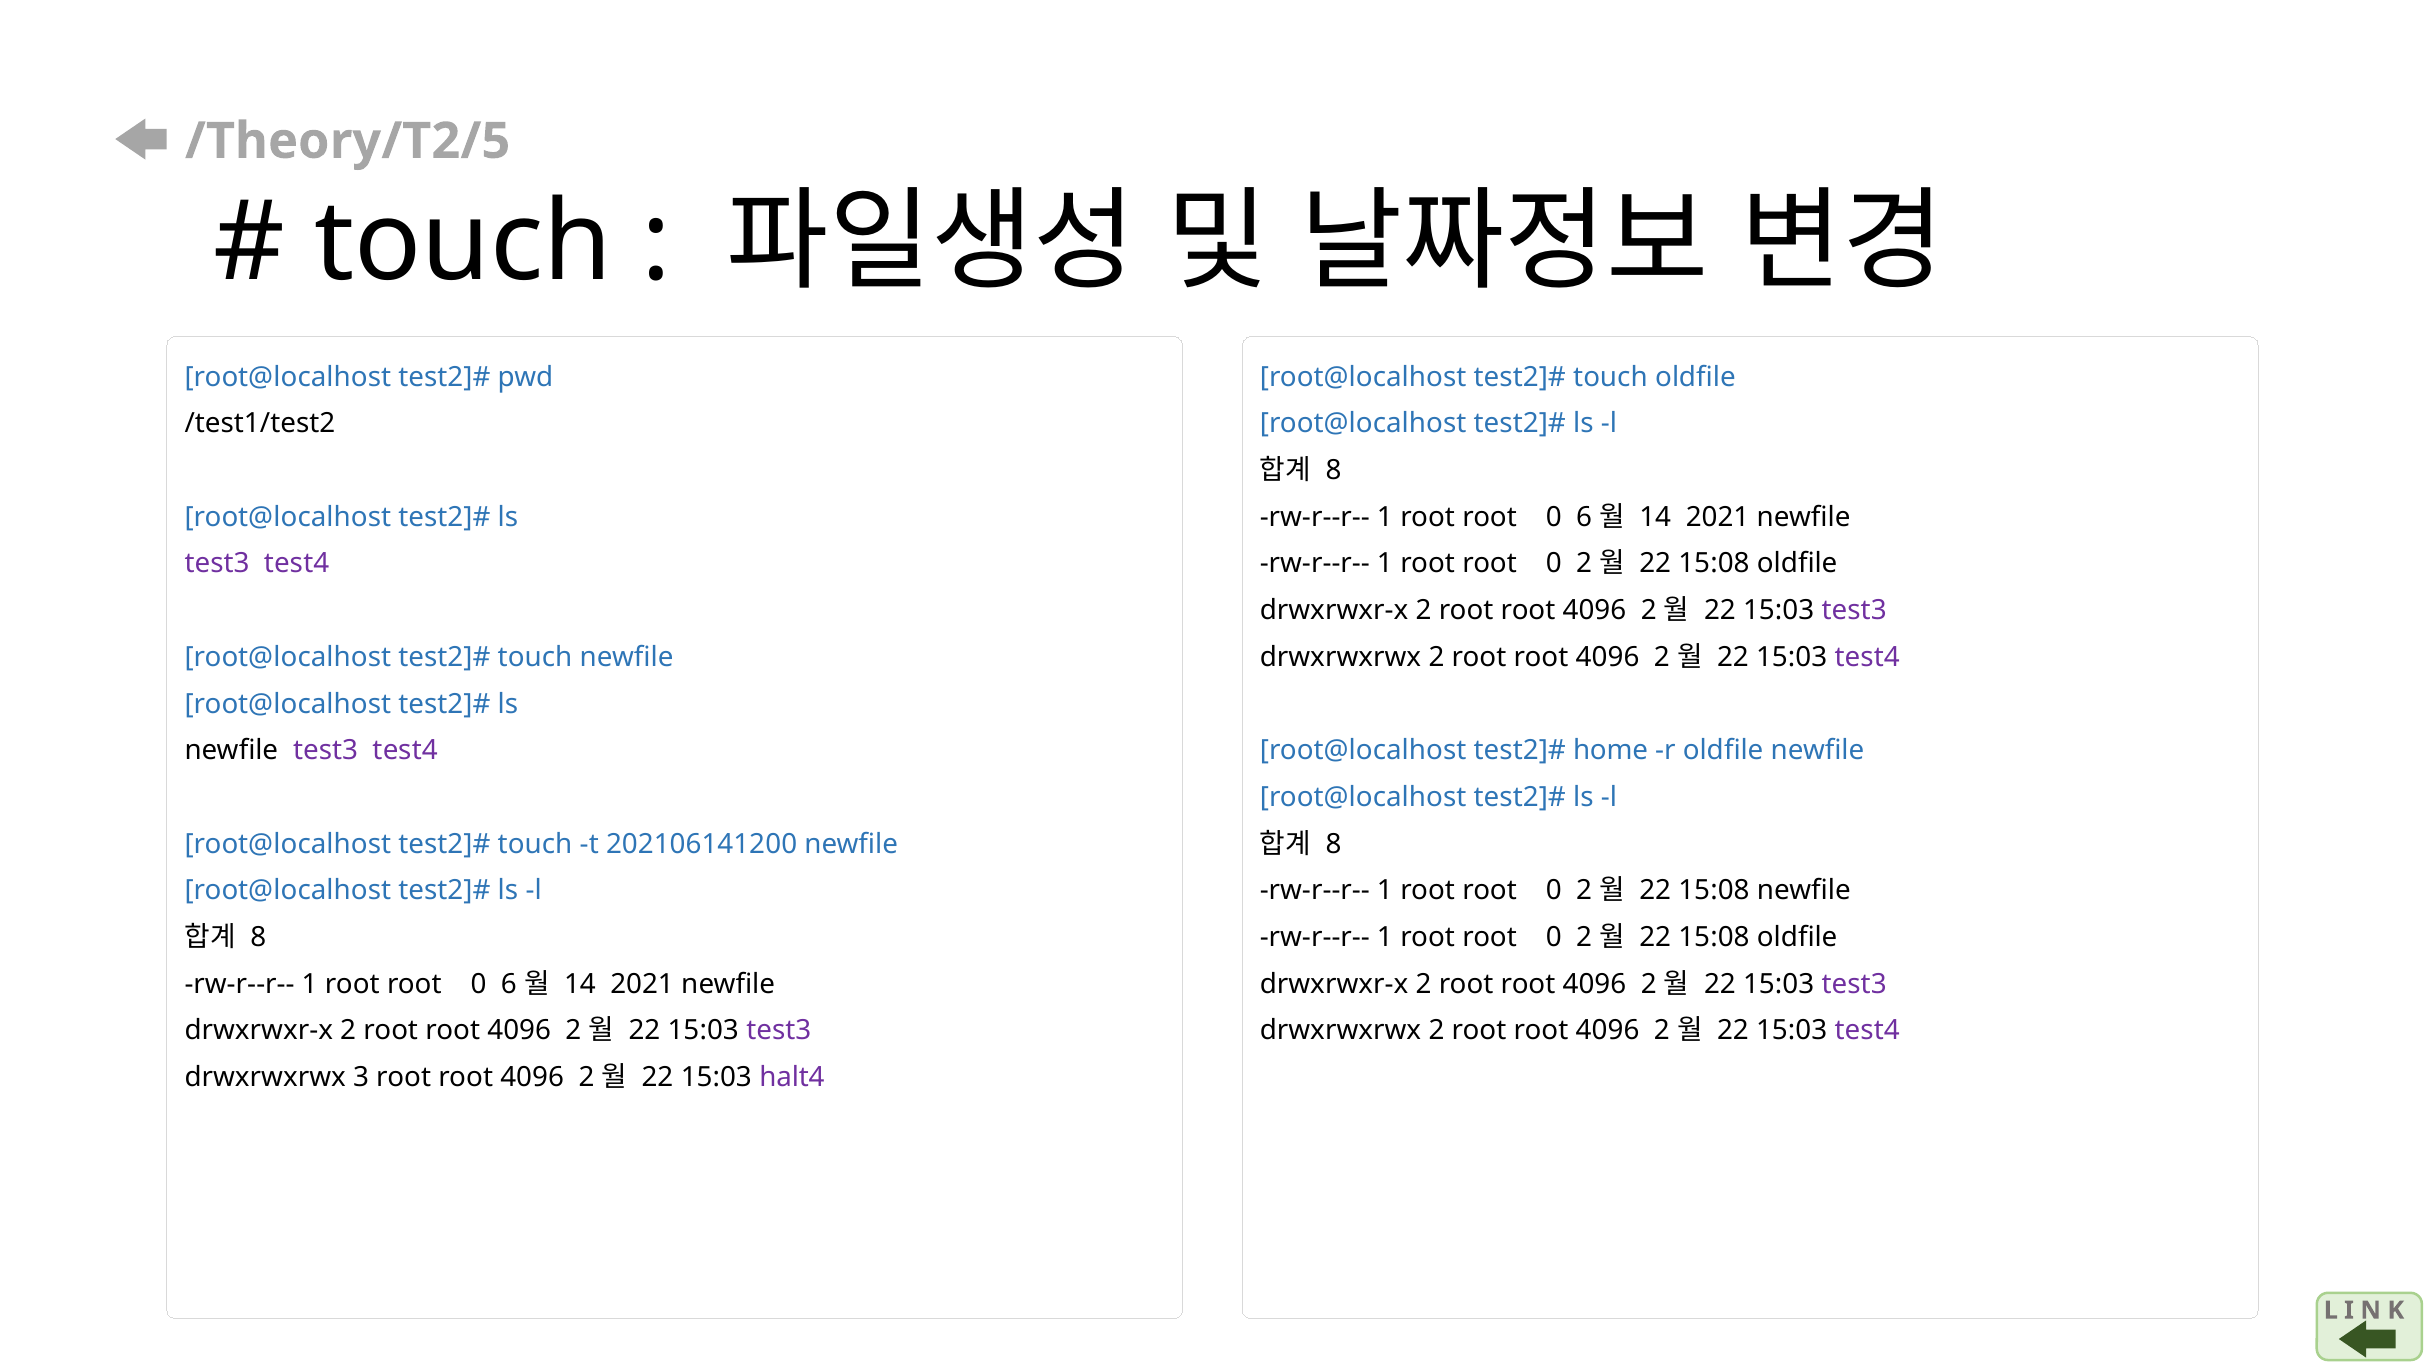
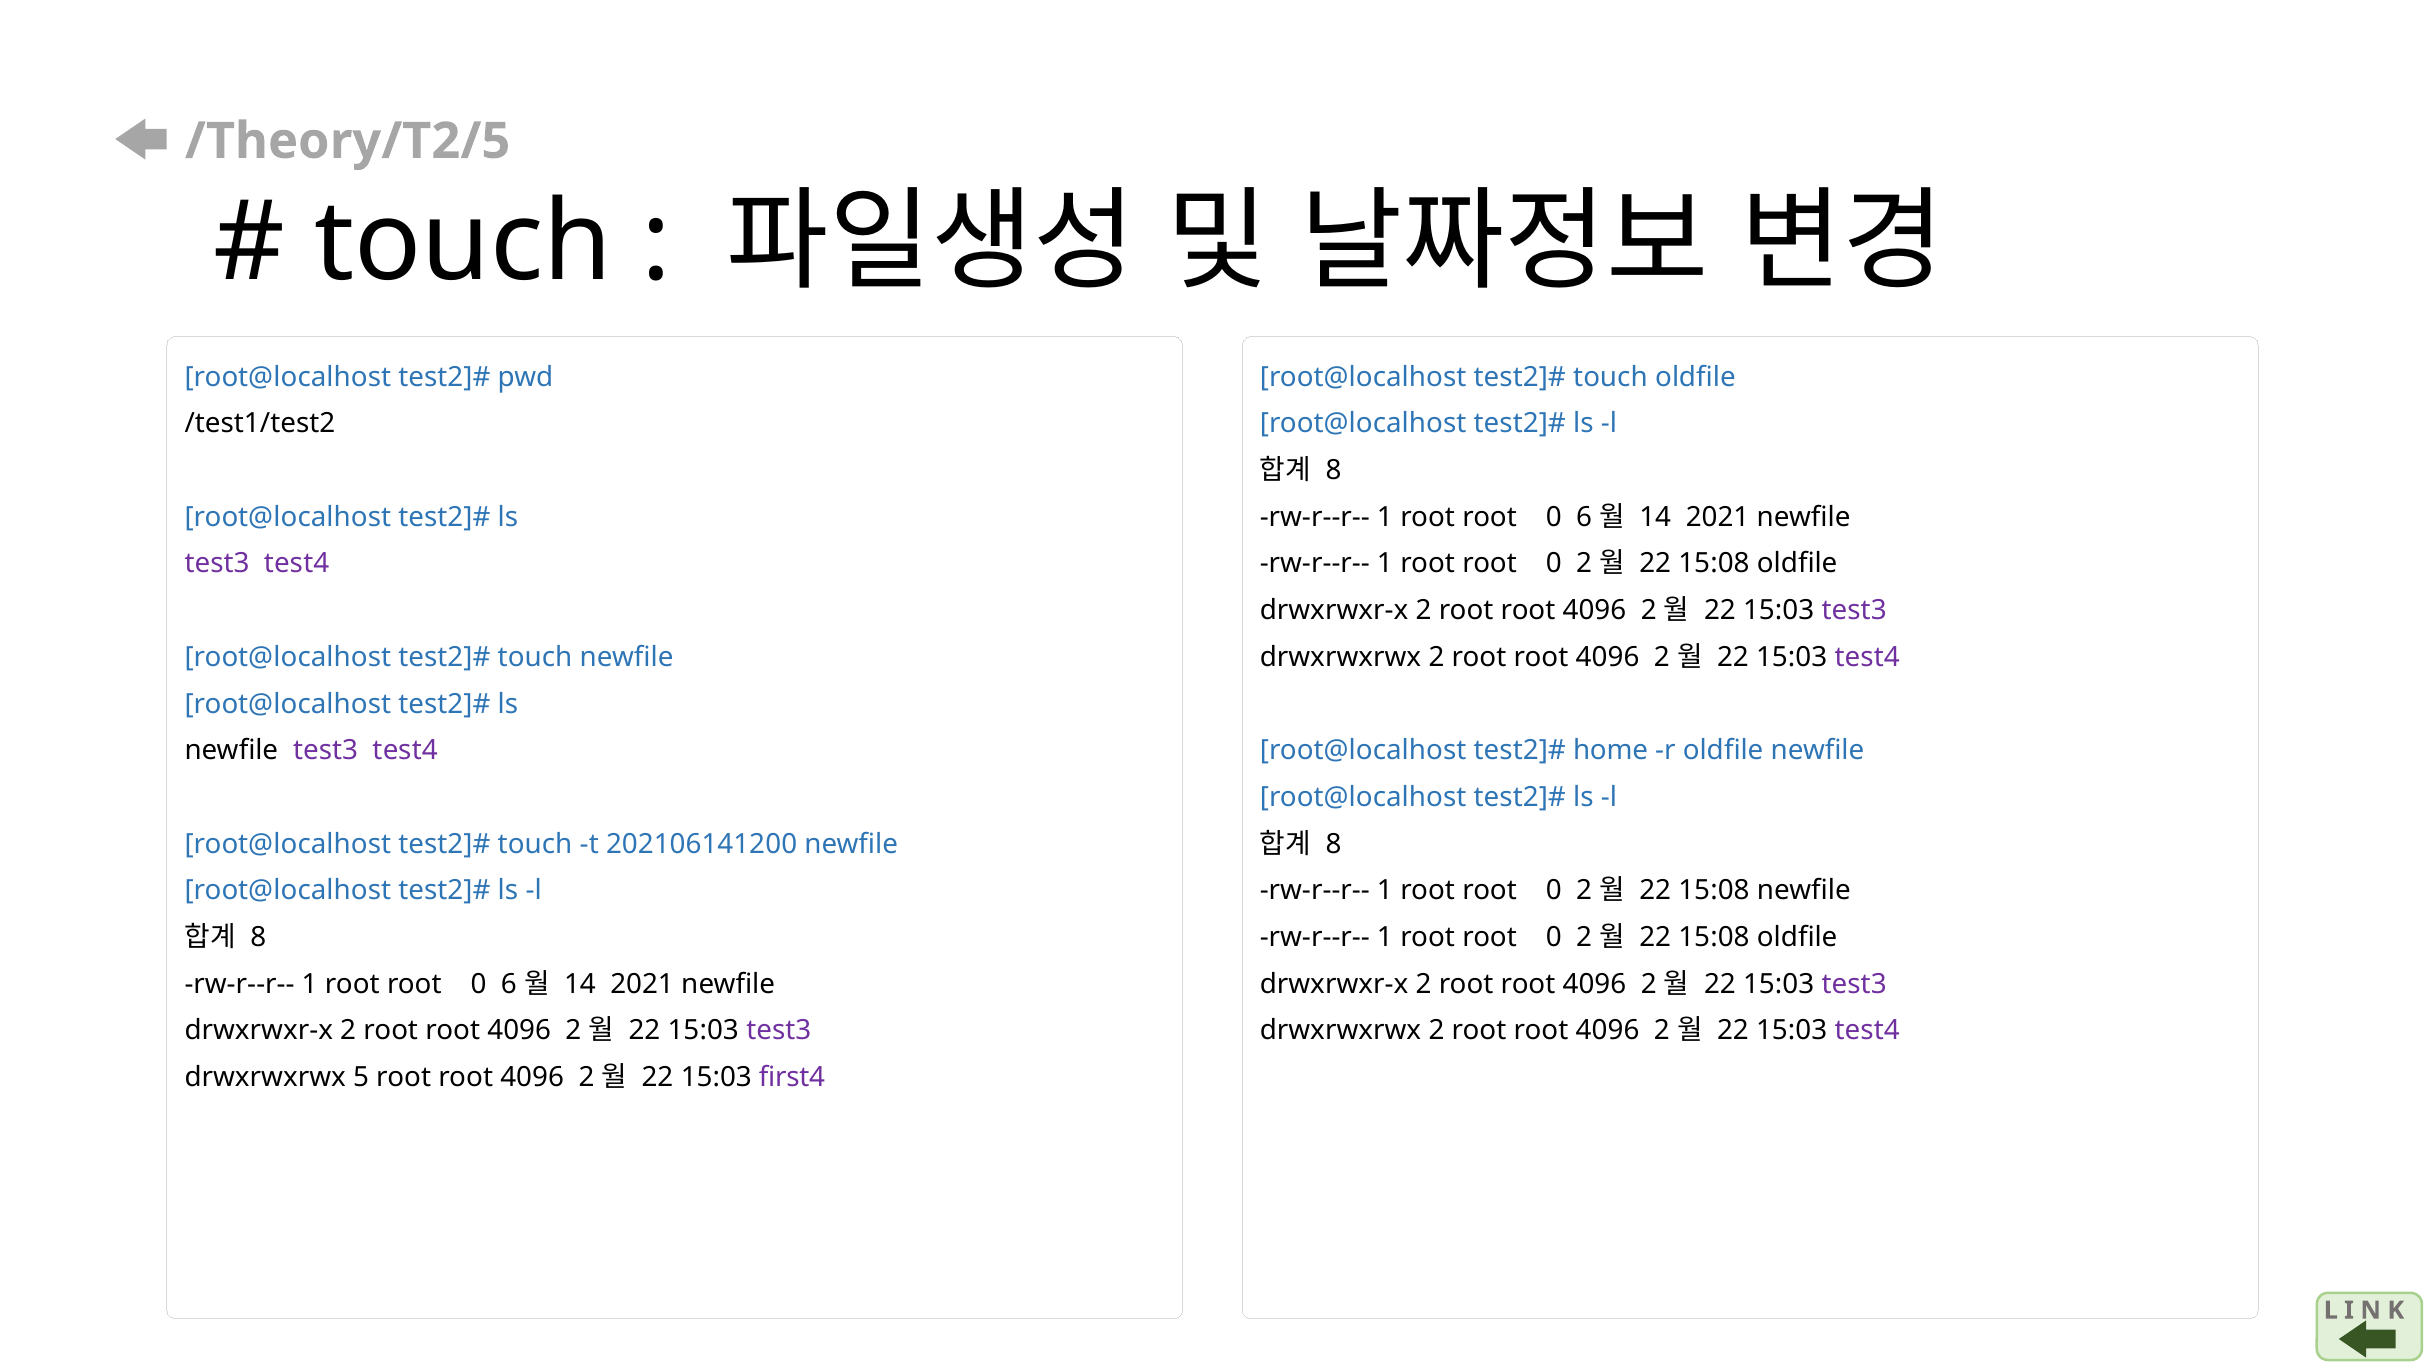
3: 3 -> 5
halt4: halt4 -> first4
